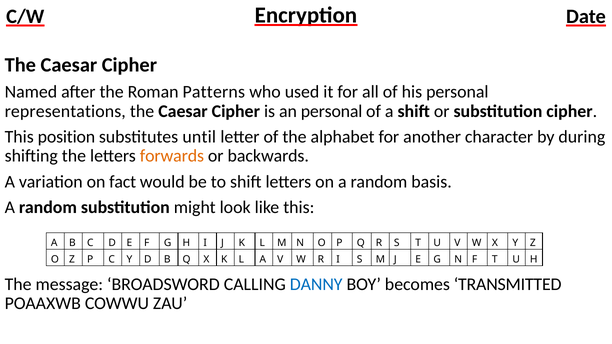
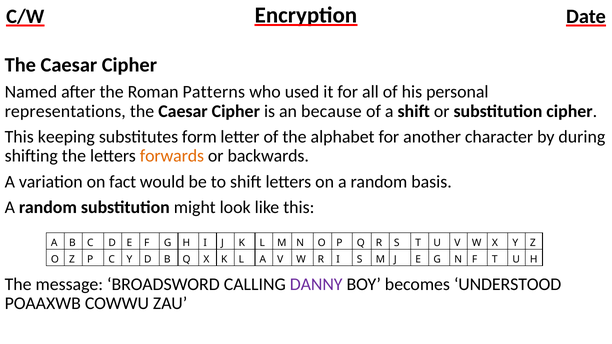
an personal: personal -> because
position: position -> keeping
until: until -> form
DANNY colour: blue -> purple
TRANSMITTED: TRANSMITTED -> UNDERSTOOD
